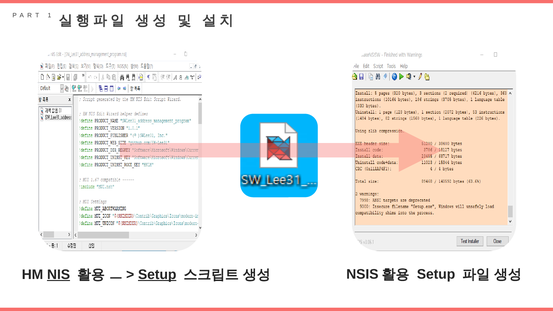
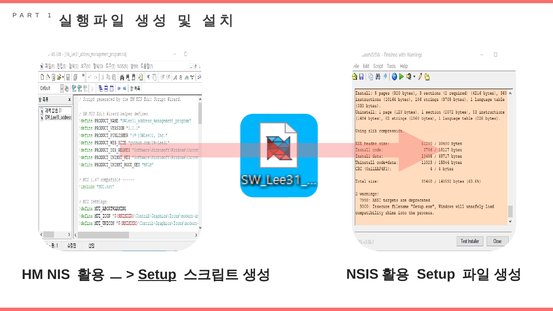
NIS underline: present -> none
